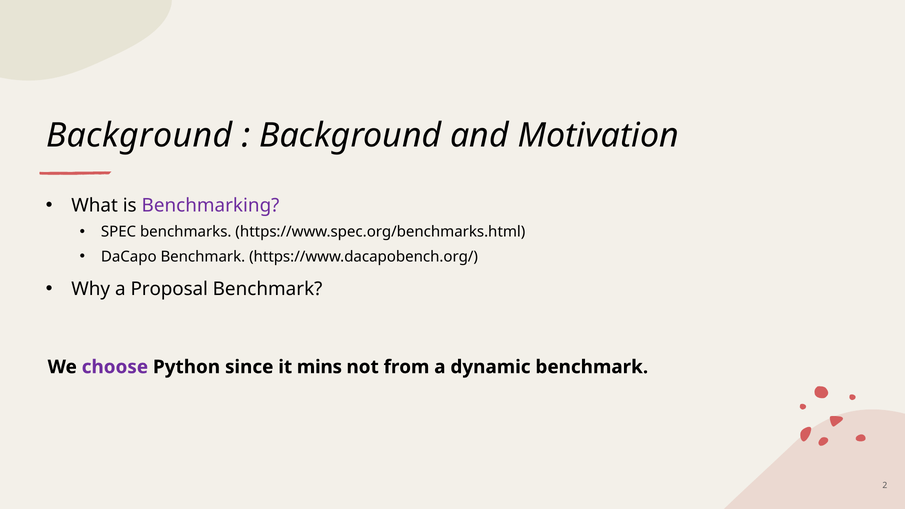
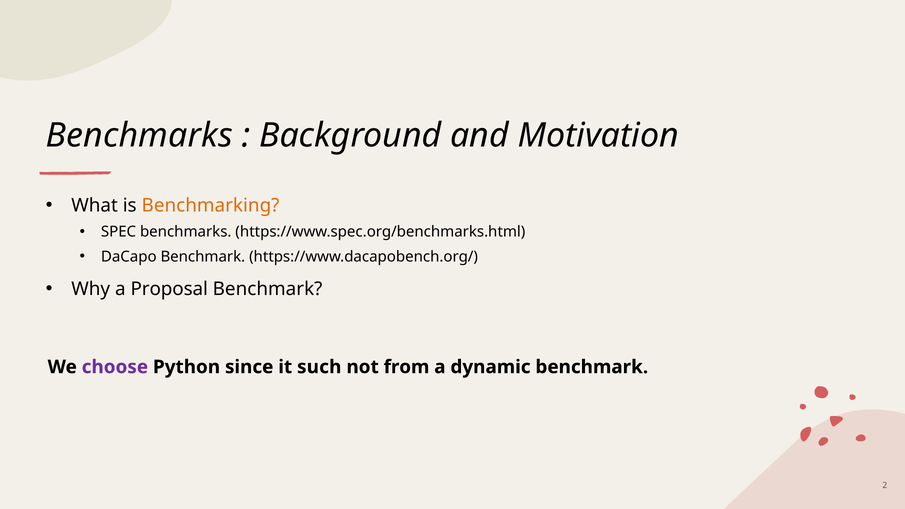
Background at (139, 135): Background -> Benchmarks
Benchmarking colour: purple -> orange
mins: mins -> such
